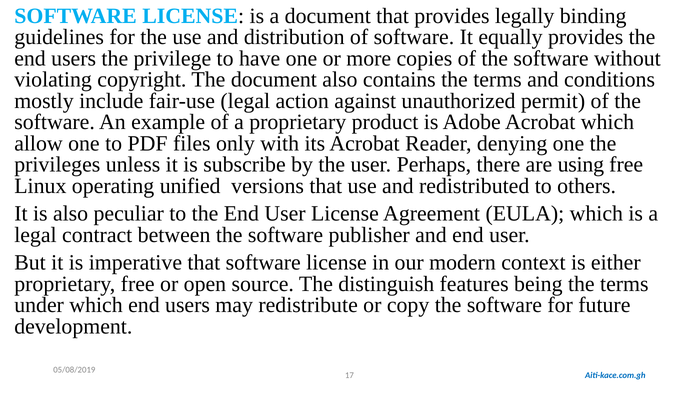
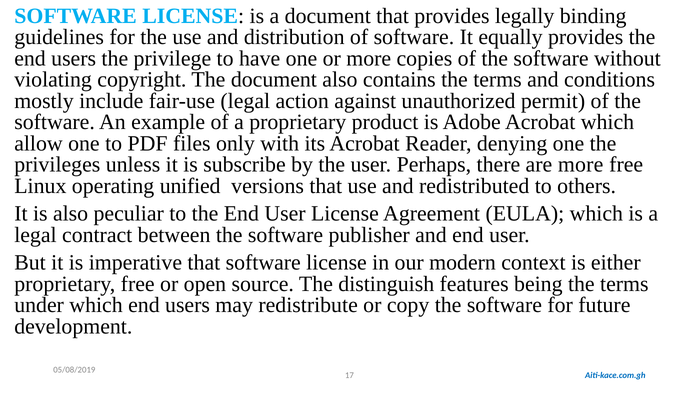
are using: using -> more
